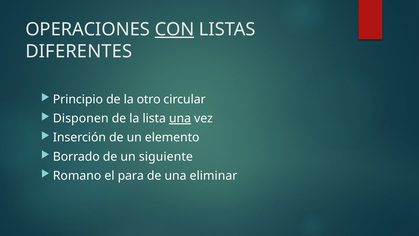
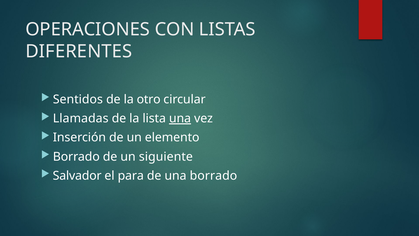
CON underline: present -> none
Principio: Principio -> Sentidos
Disponen: Disponen -> Llamadas
Romano: Romano -> Salvador
una eliminar: eliminar -> borrado
